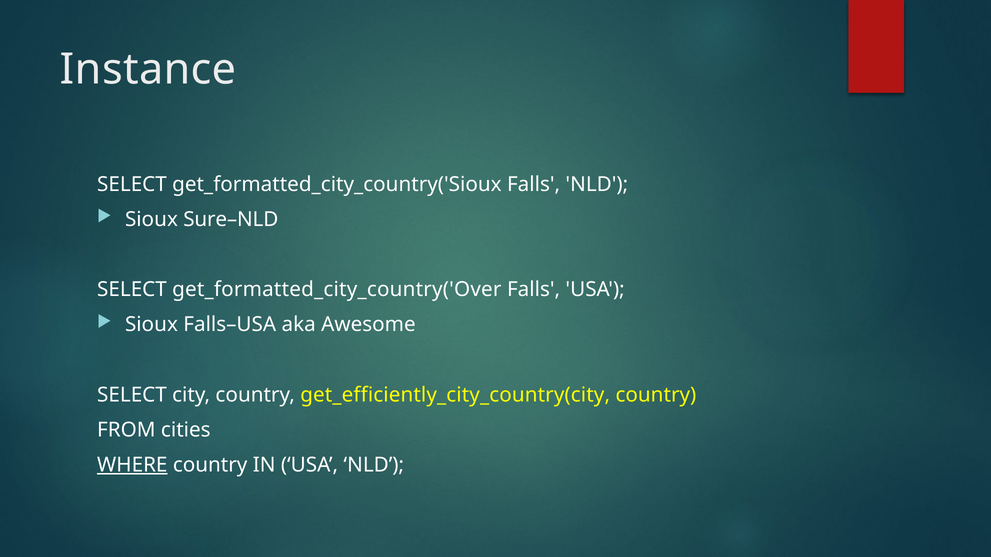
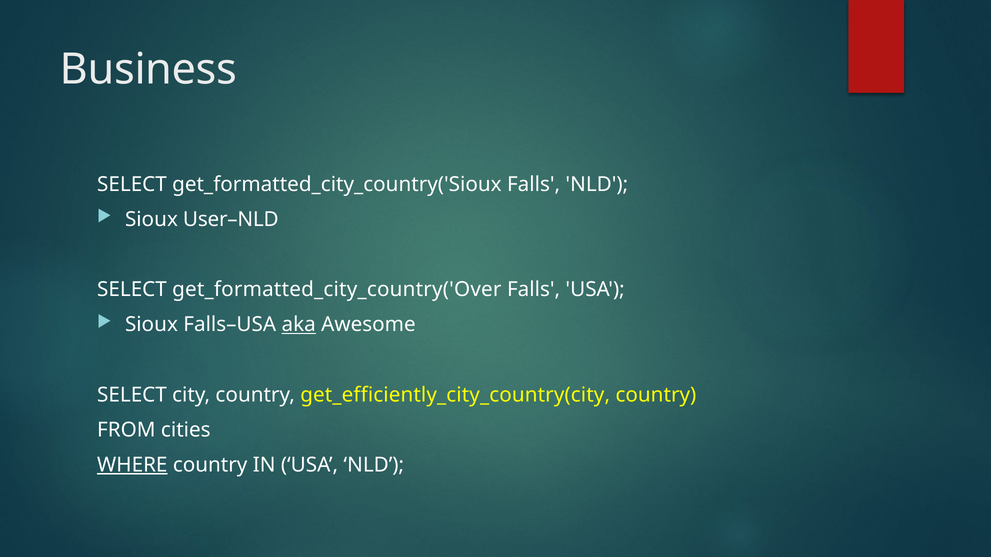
Instance: Instance -> Business
Sure–NLD: Sure–NLD -> User–NLD
aka underline: none -> present
